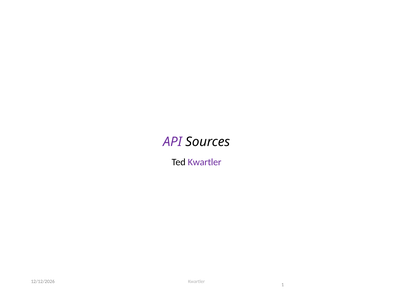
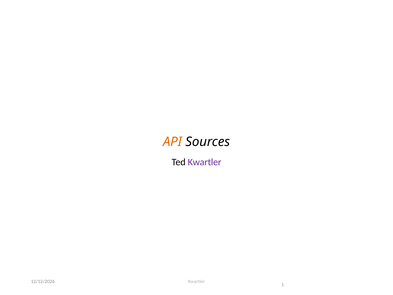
API colour: purple -> orange
